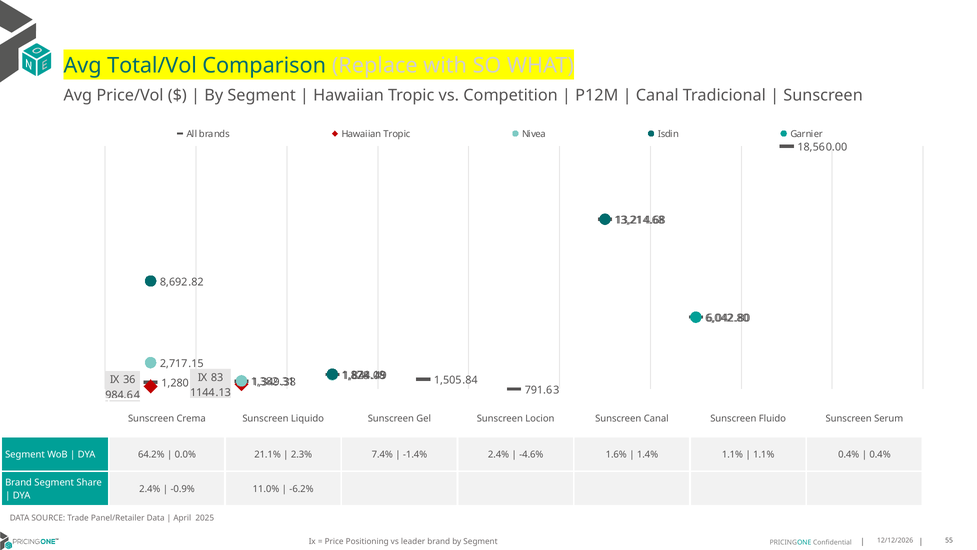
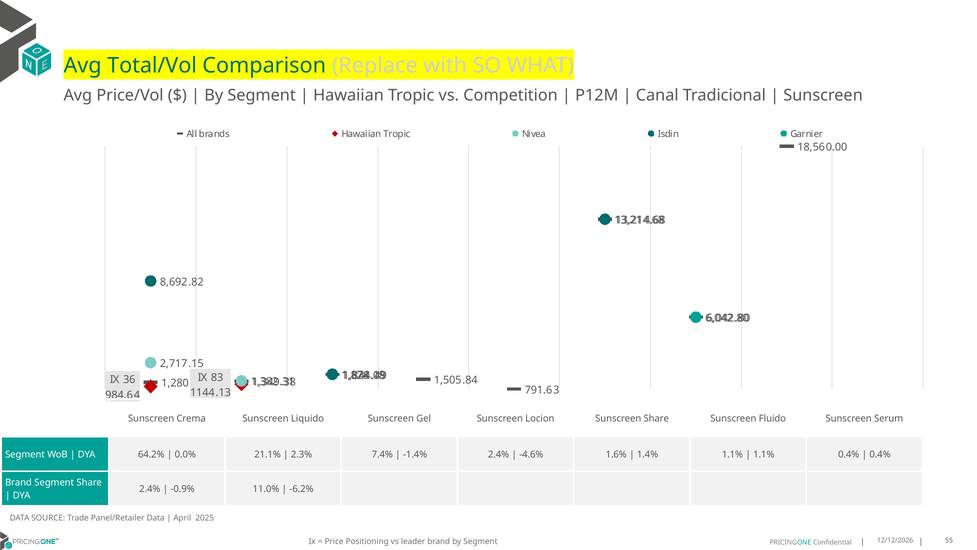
Sunscreen Canal: Canal -> Share
